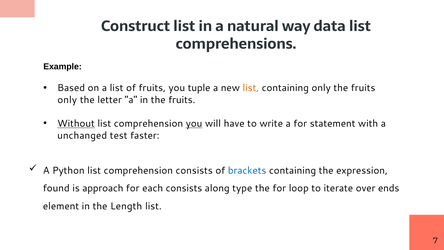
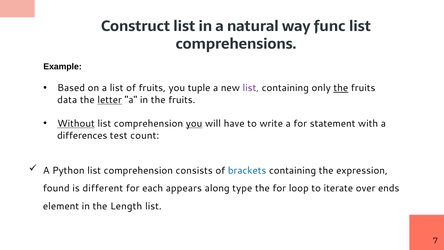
data: data -> func
list at (251, 88) colour: orange -> purple
the at (341, 88) underline: none -> present
only at (67, 100): only -> data
letter underline: none -> present
unchanged: unchanged -> differences
faster: faster -> count
approach: approach -> different
each consists: consists -> appears
